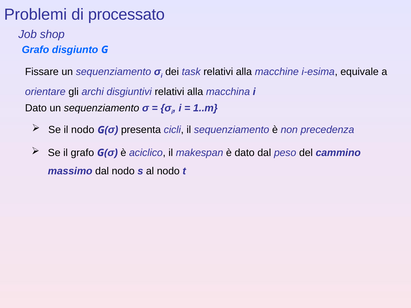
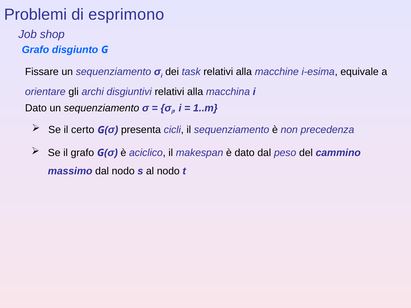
processato: processato -> esprimono
il nodo: nodo -> certo
